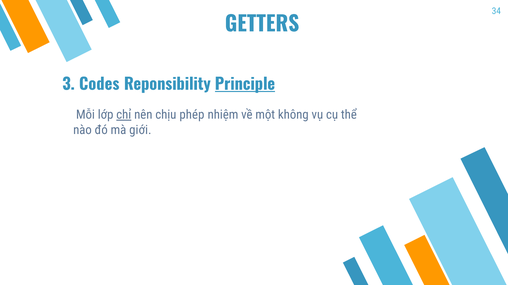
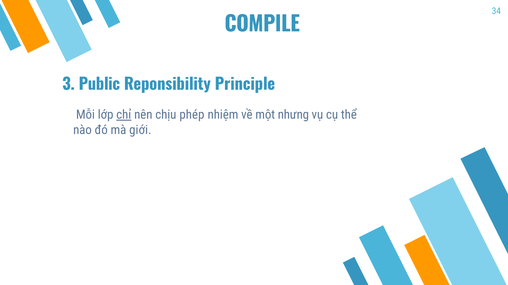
GETTERS: GETTERS -> COMPILE
Codes: Codes -> Public
Principle underline: present -> none
không: không -> nhưng
